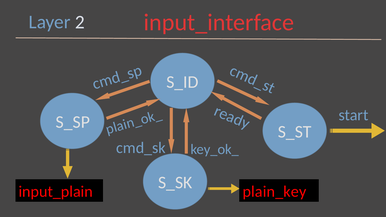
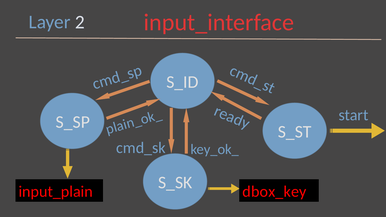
plain_key: plain_key -> dbox_key
